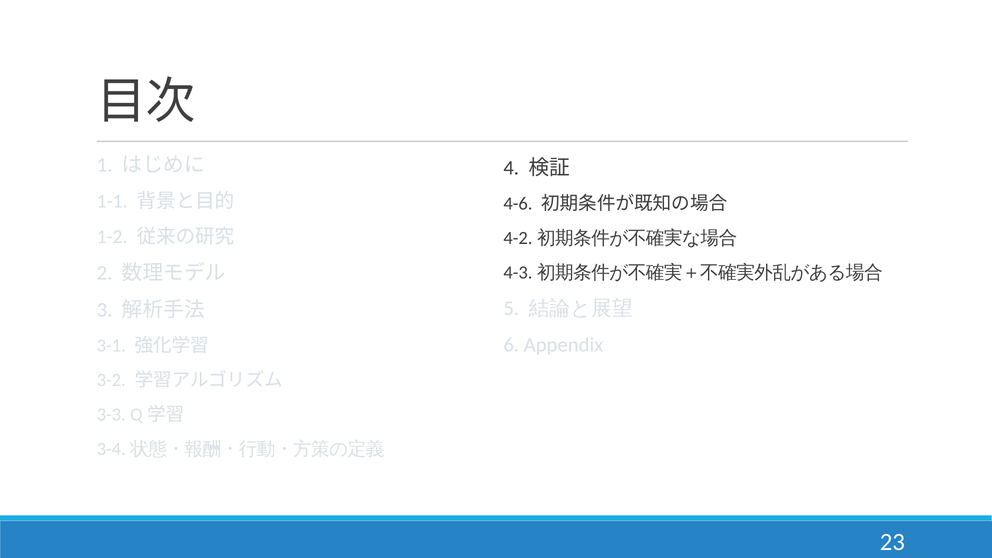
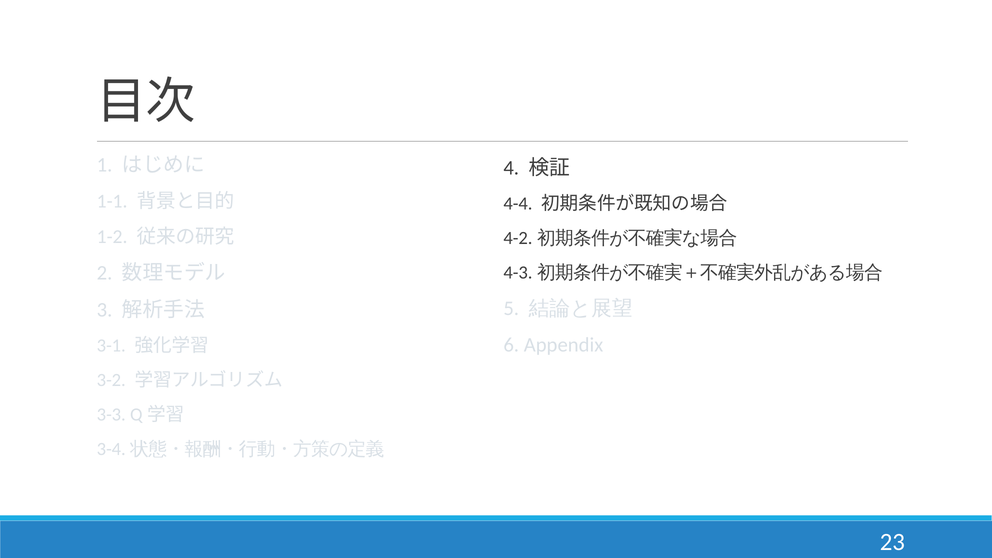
4-6: 4-6 -> 4-4
